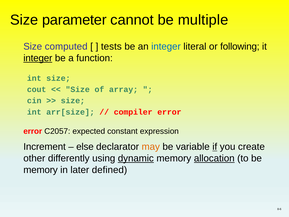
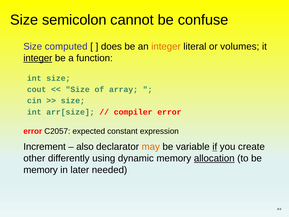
parameter: parameter -> semicolon
multiple: multiple -> confuse
tests: tests -> does
integer at (166, 46) colour: blue -> orange
following: following -> volumes
else: else -> also
dynamic underline: present -> none
defined: defined -> needed
